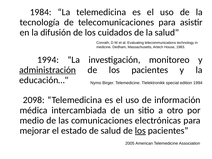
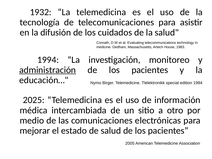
1984: 1984 -> 1932
2098: 2098 -> 2025
los at (140, 131) underline: present -> none
